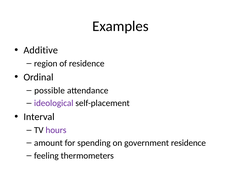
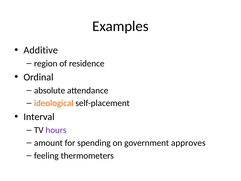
possible: possible -> absolute
ideological colour: purple -> orange
government residence: residence -> approves
